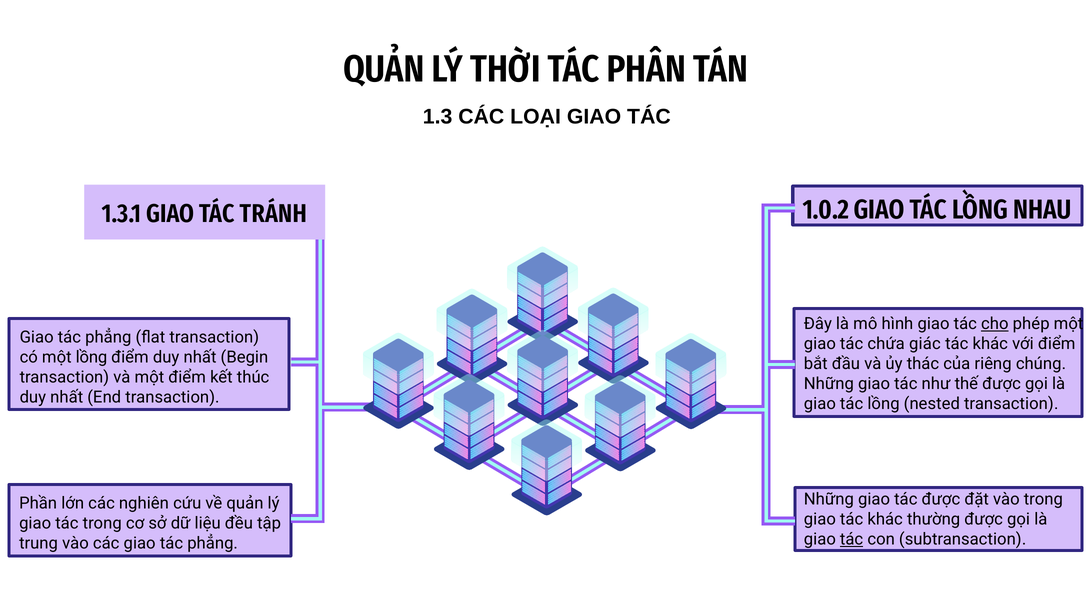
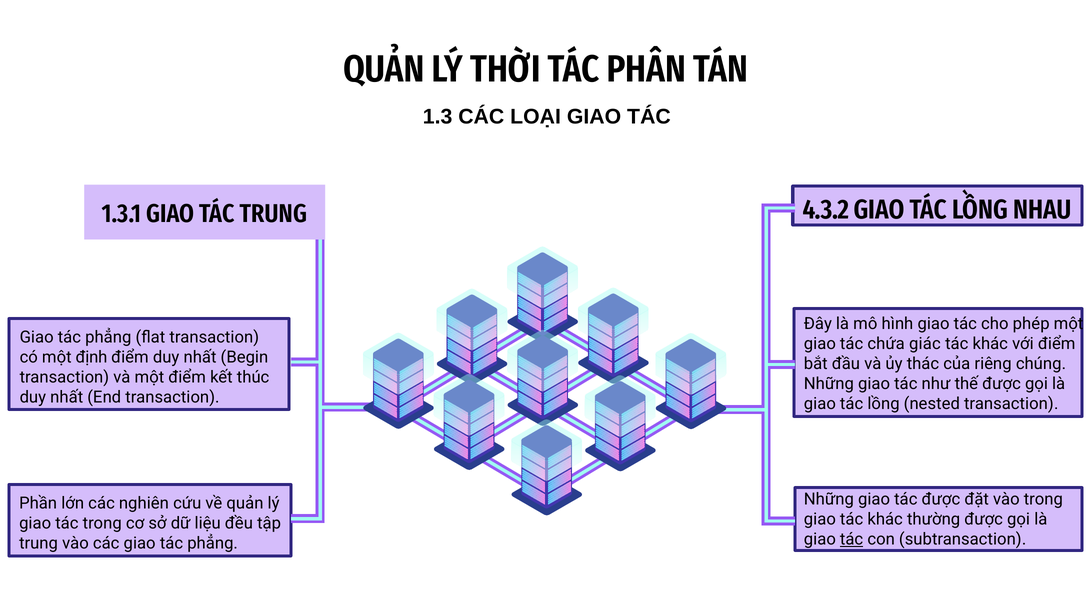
1.0.2: 1.0.2 -> 4.3.2
TÁC TRÁNH: TRÁNH -> TRUNG
cho underline: present -> none
một lồng: lồng -> định
